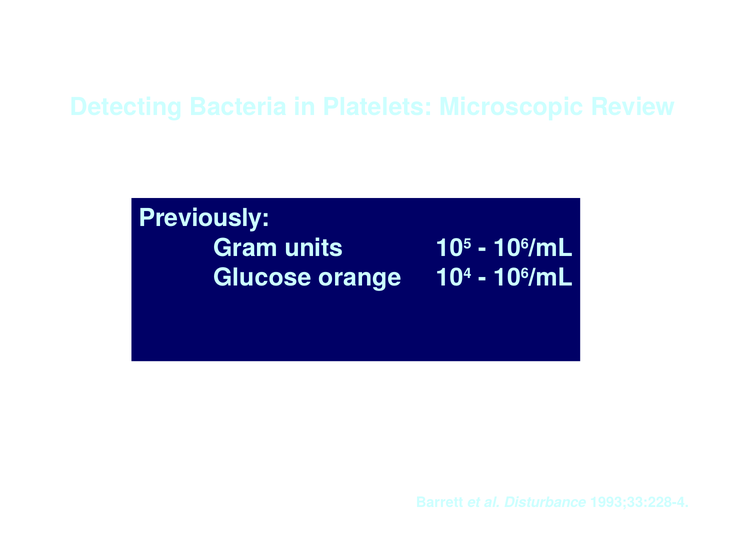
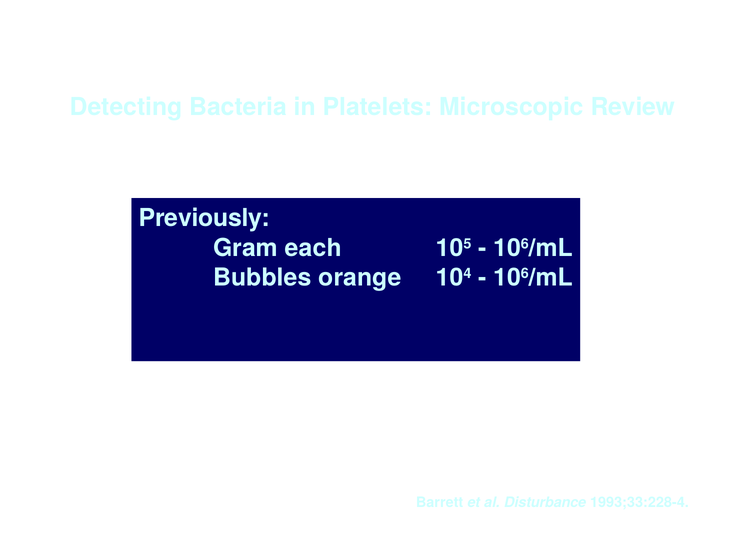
units: units -> each
Glucose: Glucose -> Bubbles
